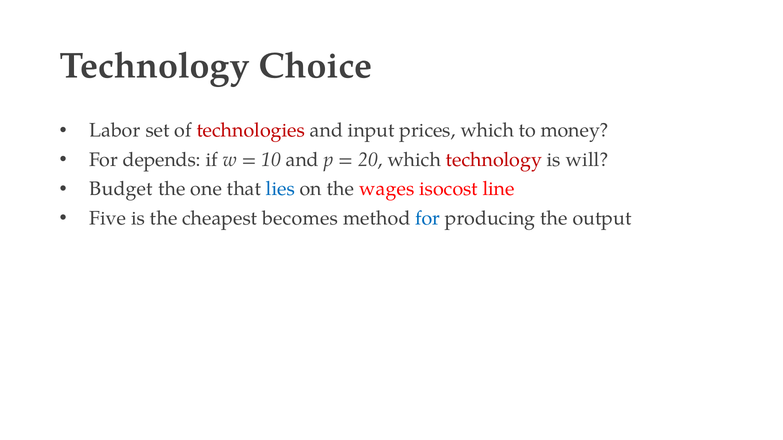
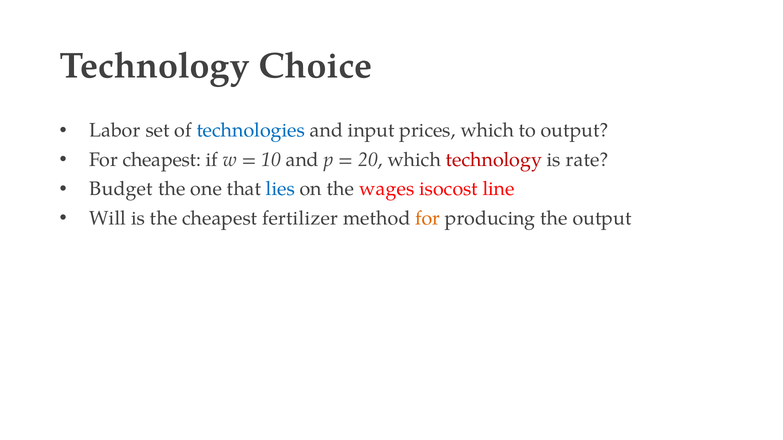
technologies colour: red -> blue
to money: money -> output
For depends: depends -> cheapest
will: will -> rate
Five: Five -> Will
becomes: becomes -> fertilizer
for at (428, 219) colour: blue -> orange
